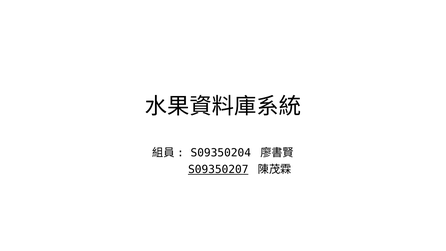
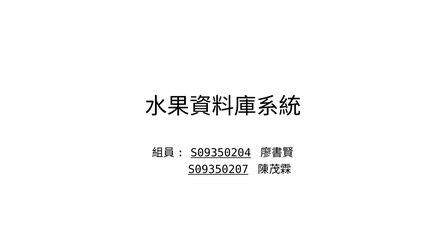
S09350204 underline: none -> present
